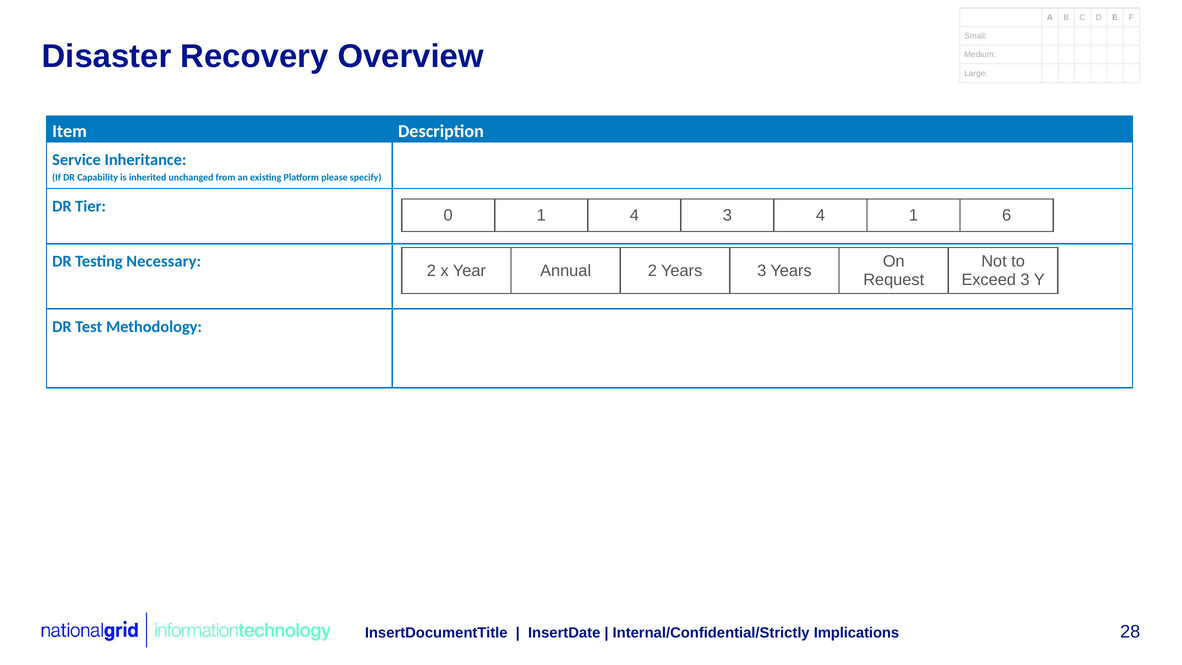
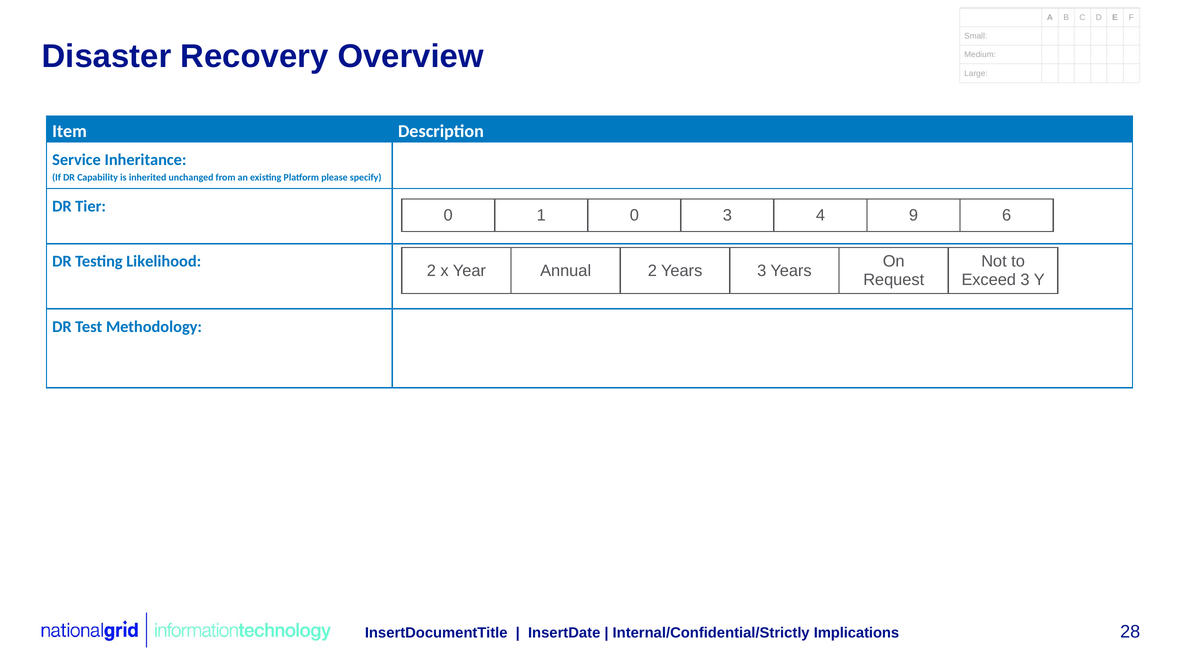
1 4: 4 -> 0
4 1: 1 -> 9
Necessary: Necessary -> Likelihood
